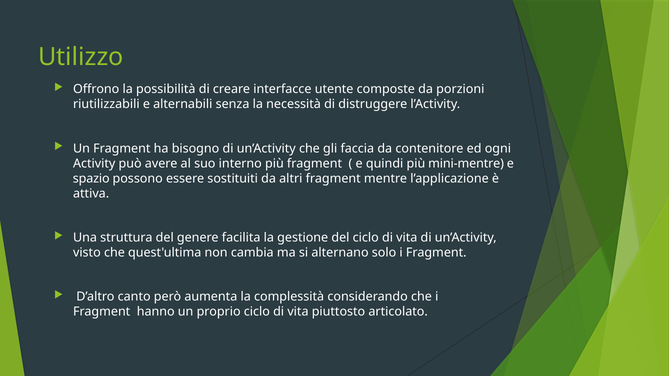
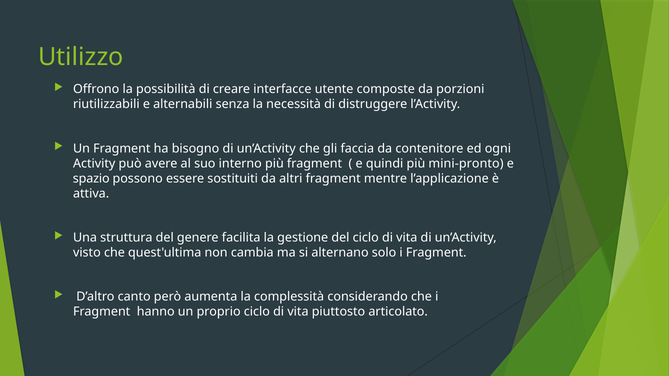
mini-mentre: mini-mentre -> mini-pronto
